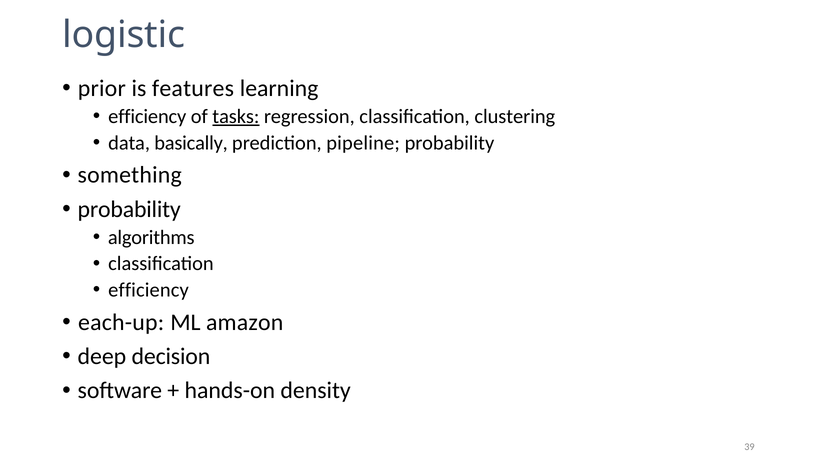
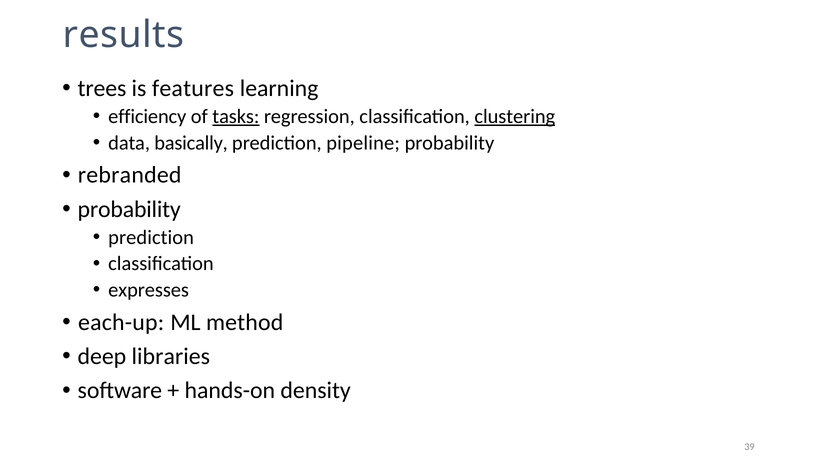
logistic: logistic -> results
prior: prior -> trees
clustering underline: none -> present
something: something -> rebranded
algorithms at (151, 238): algorithms -> prediction
efficiency at (148, 290): efficiency -> expresses
amazon: amazon -> method
decision: decision -> libraries
